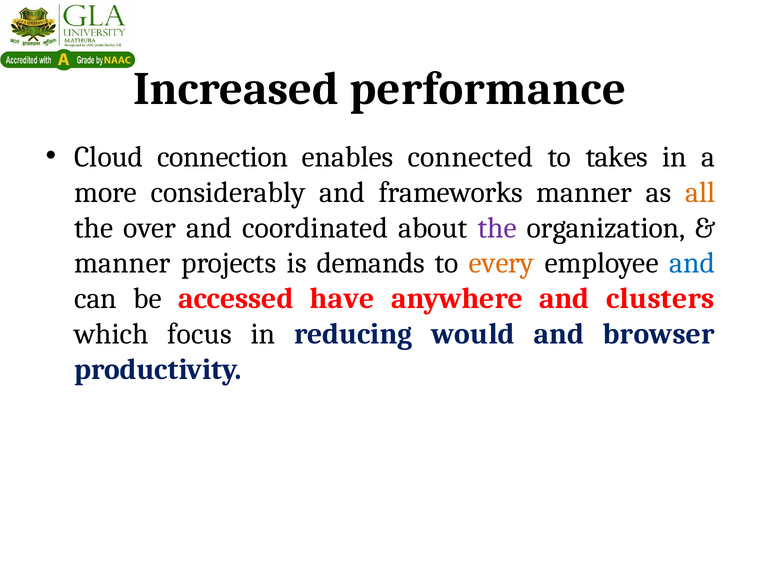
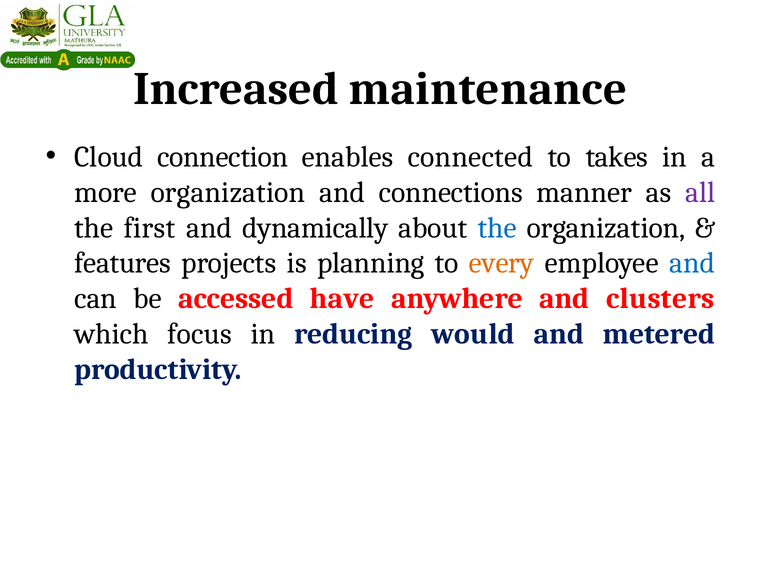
performance: performance -> maintenance
more considerably: considerably -> organization
frameworks: frameworks -> connections
all colour: orange -> purple
over: over -> first
coordinated: coordinated -> dynamically
the at (497, 228) colour: purple -> blue
manner at (122, 263): manner -> features
demands: demands -> planning
browser: browser -> metered
